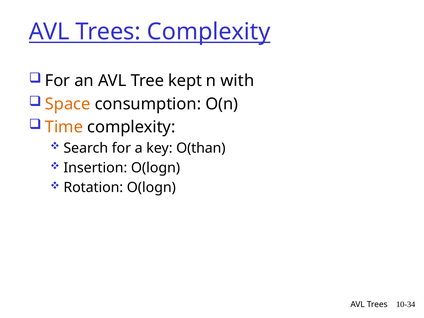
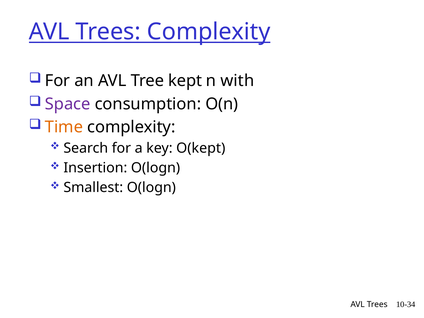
Space colour: orange -> purple
O(than: O(than -> O(kept
Rotation: Rotation -> Smallest
